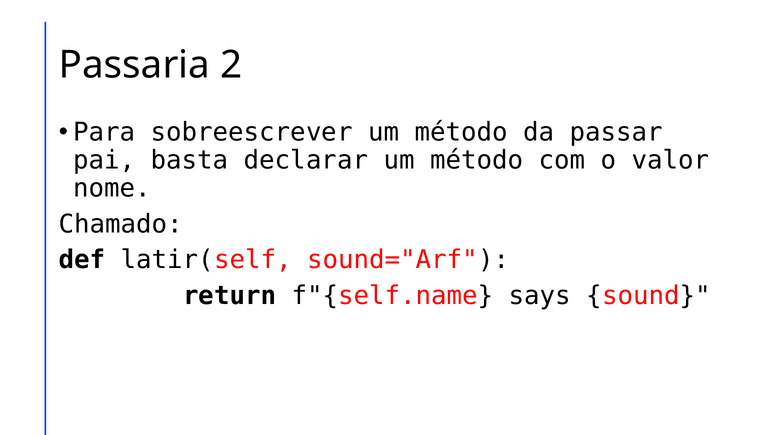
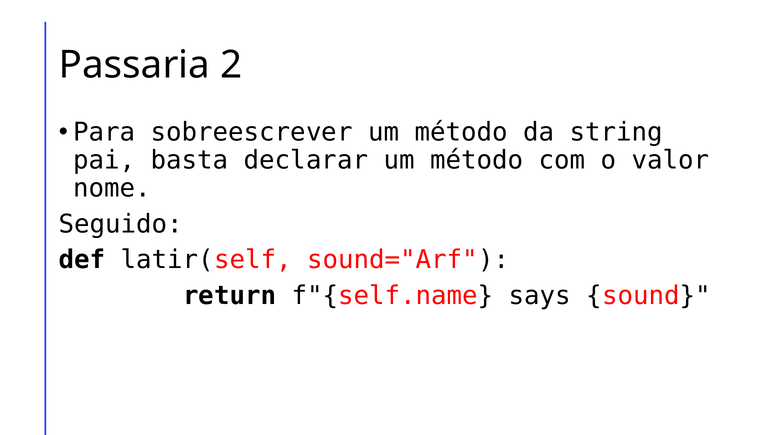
passar: passar -> string
Chamado: Chamado -> Seguido
